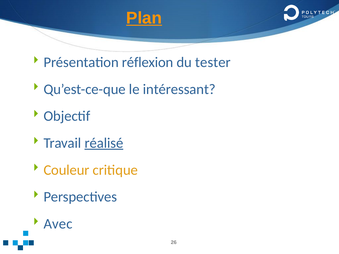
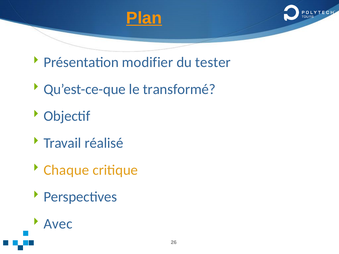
réflexion: réflexion -> modifier
intéressant: intéressant -> transformé
réalisé underline: present -> none
Couleur: Couleur -> Chaque
